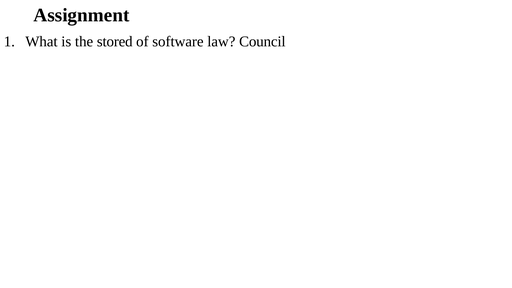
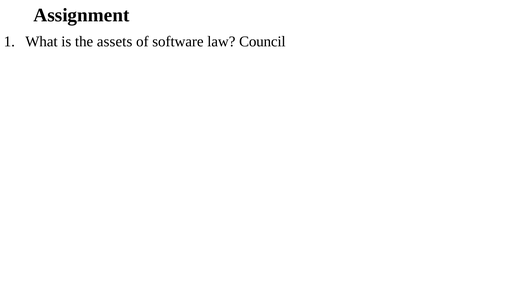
stored: stored -> assets
